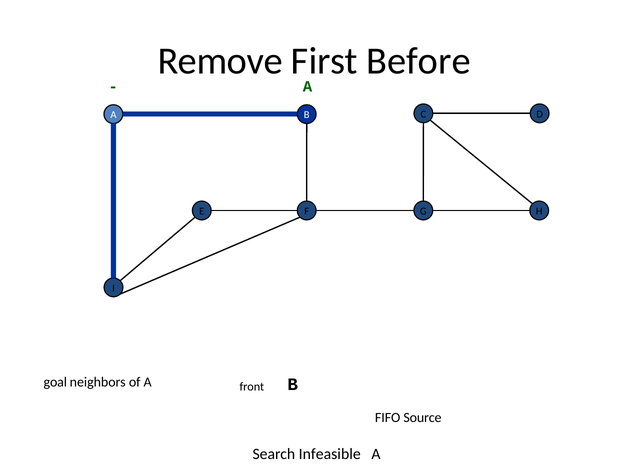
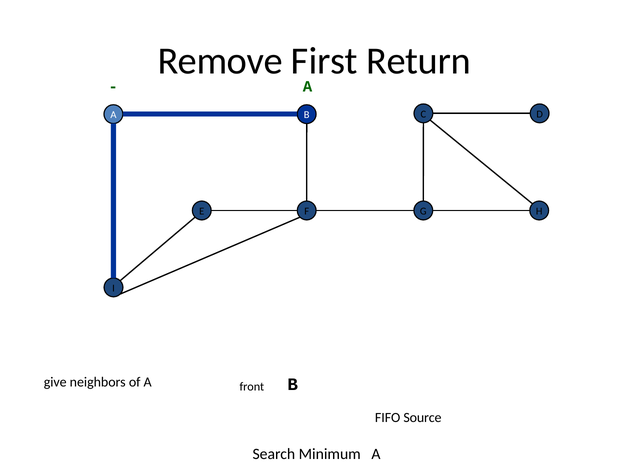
Before: Before -> Return
goal: goal -> give
Infeasible: Infeasible -> Minimum
